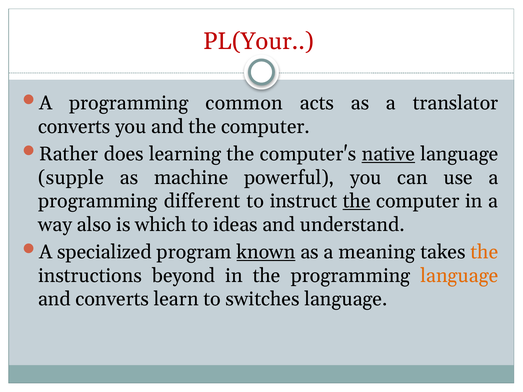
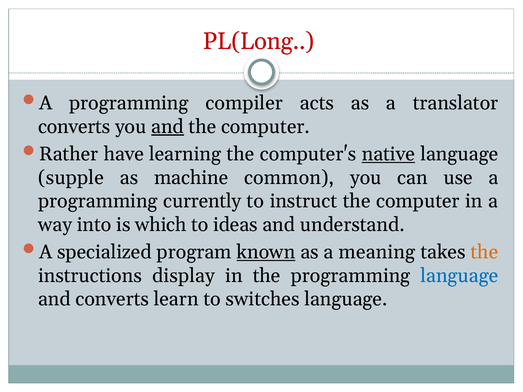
PL(Your: PL(Your -> PL(Long
common: common -> compiler
and at (168, 127) underline: none -> present
does: does -> have
powerful: powerful -> common
different: different -> currently
the at (357, 201) underline: present -> none
also: also -> into
beyond: beyond -> display
language at (459, 276) colour: orange -> blue
